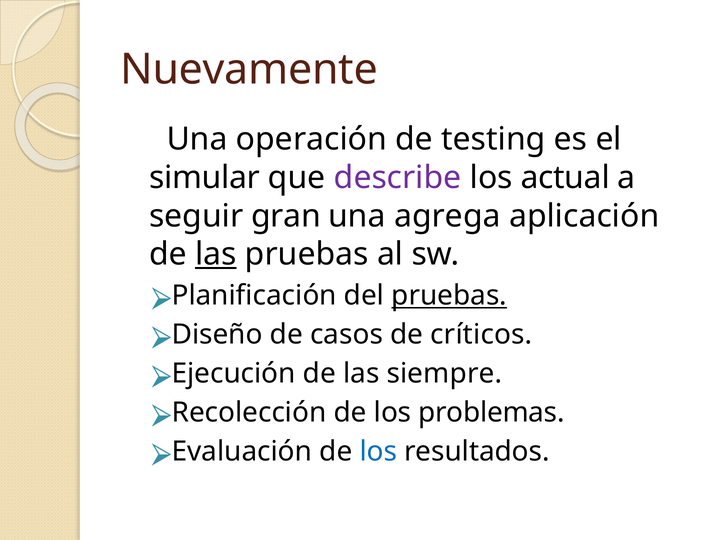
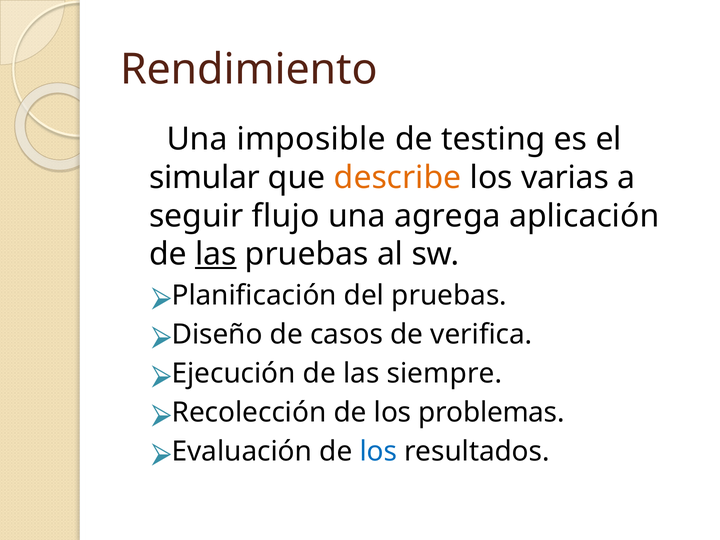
Nuevamente: Nuevamente -> Rendimiento
operación: operación -> imposible
describe colour: purple -> orange
actual: actual -> varias
gran: gran -> flujo
pruebas at (449, 296) underline: present -> none
críticos: críticos -> verifica
